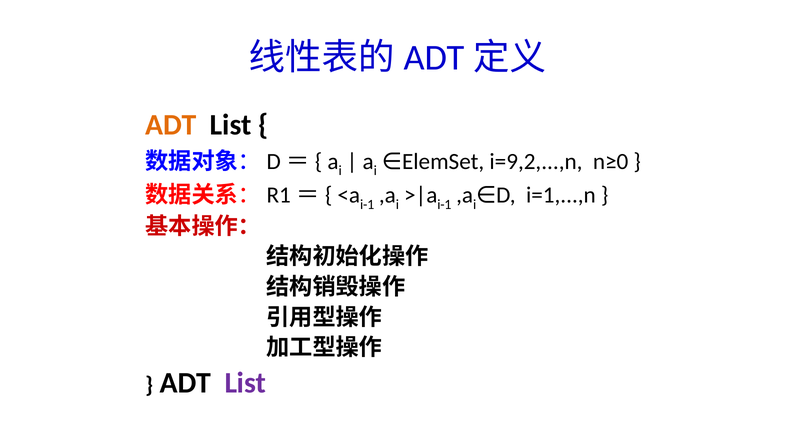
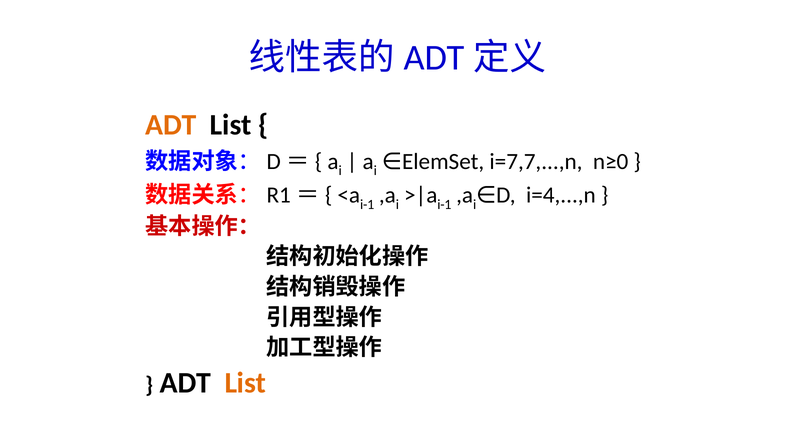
i=9,2,...,n: i=9,2,...,n -> i=7,7,...,n
i=1,...,n: i=1,...,n -> i=4,...,n
List at (245, 383) colour: purple -> orange
